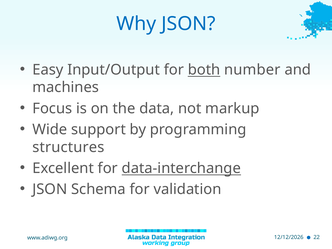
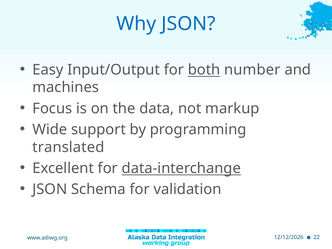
structures: structures -> translated
